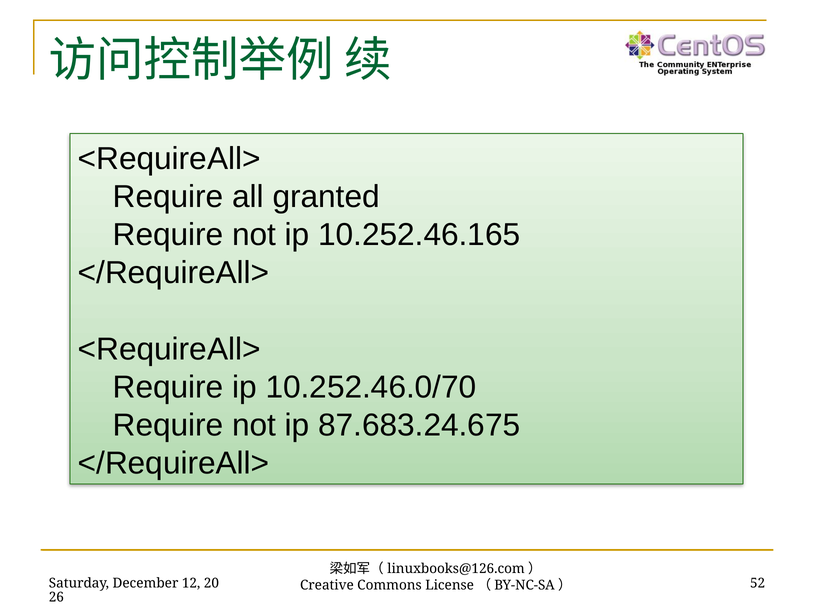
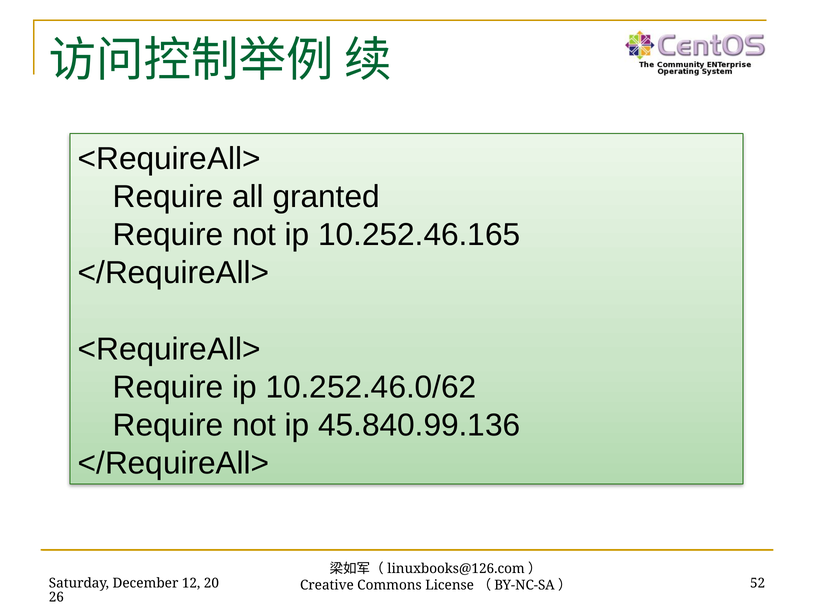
10.252.46.0/70: 10.252.46.0/70 -> 10.252.46.0/62
87.683.24.675: 87.683.24.675 -> 45.840.99.136
